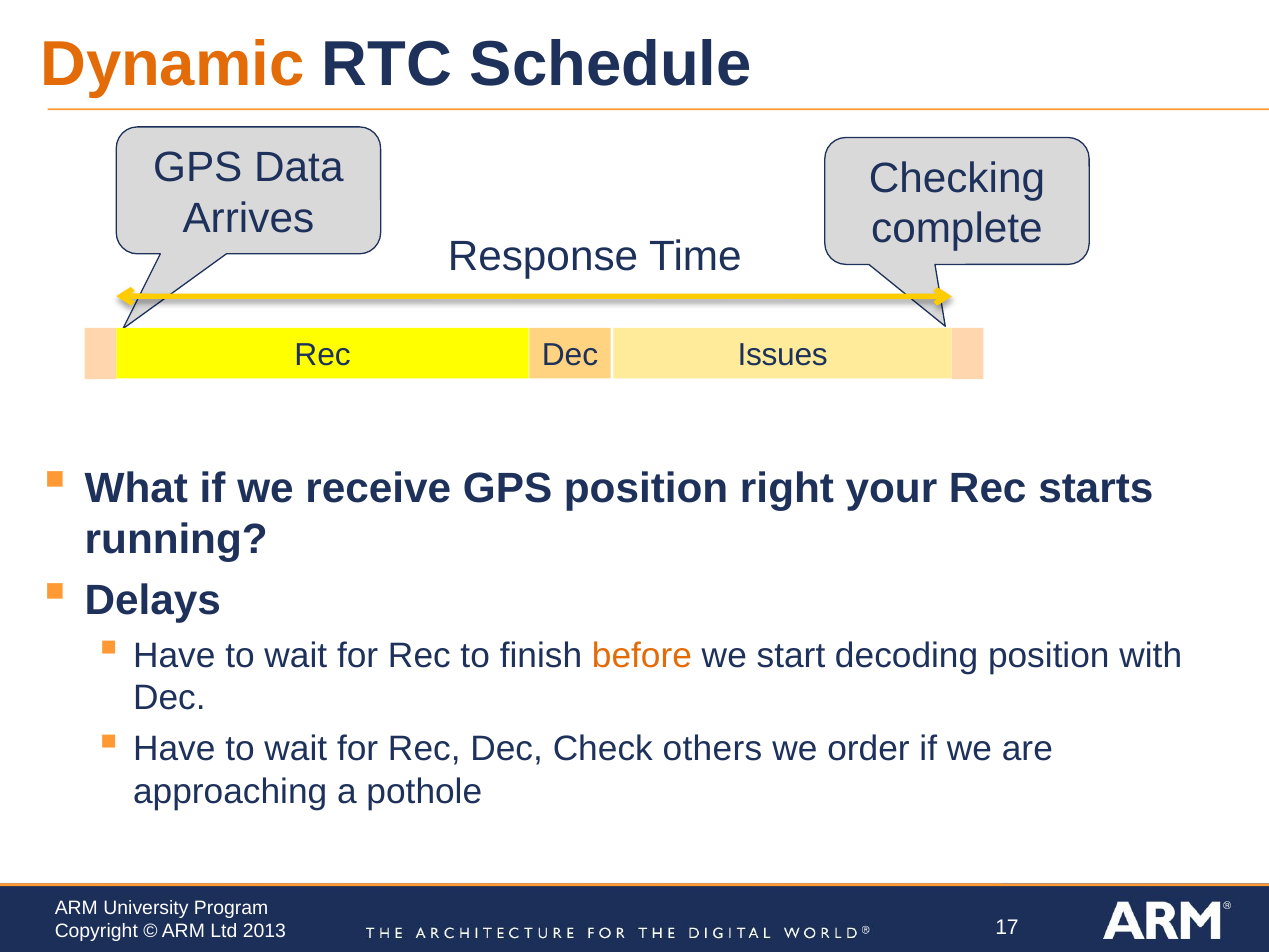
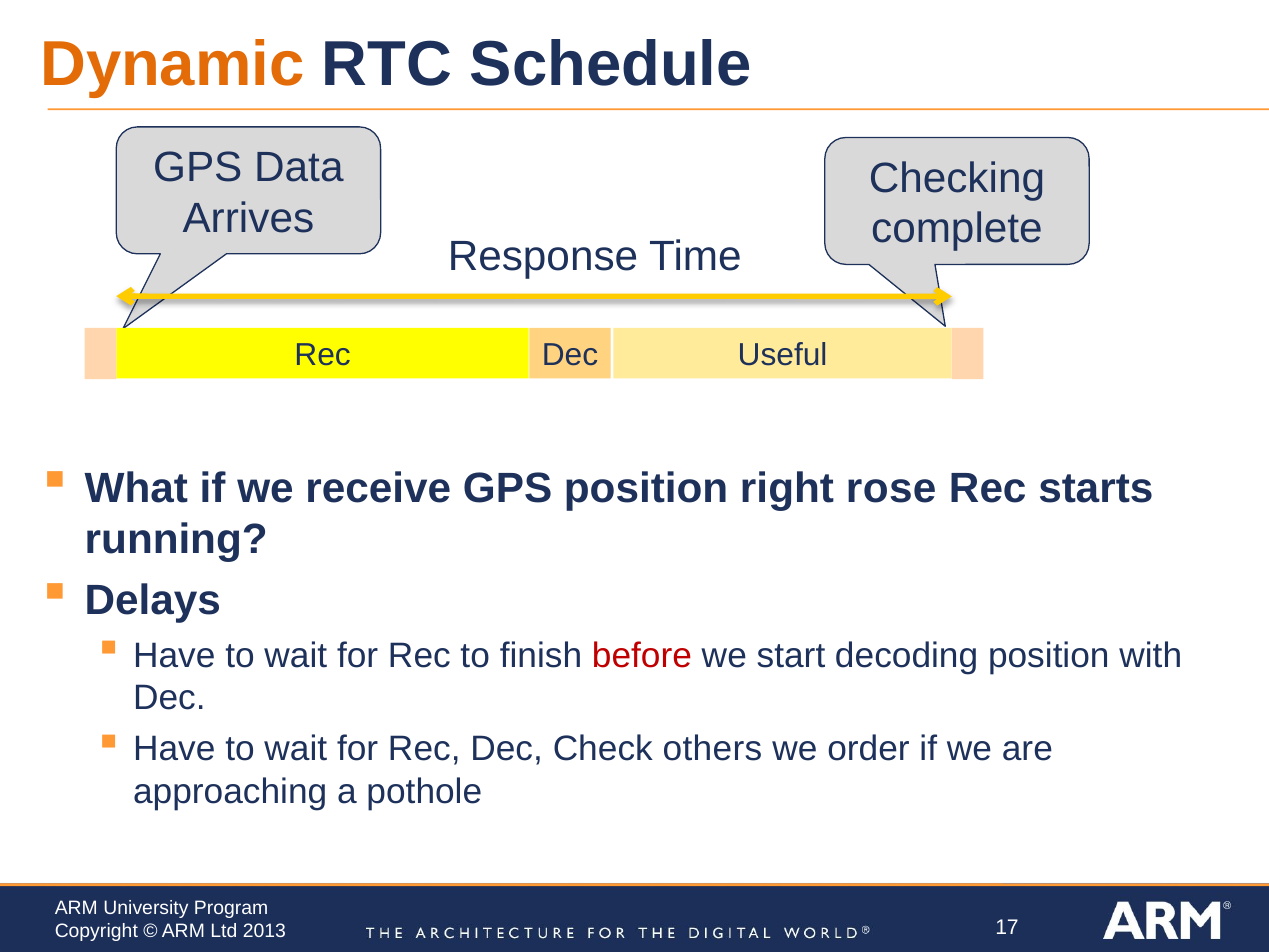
Issues: Issues -> Useful
your: your -> rose
before colour: orange -> red
